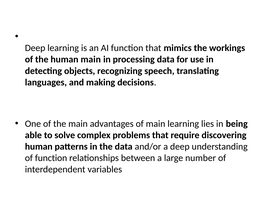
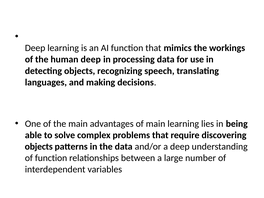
human main: main -> deep
human at (39, 147): human -> objects
